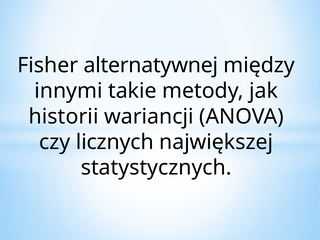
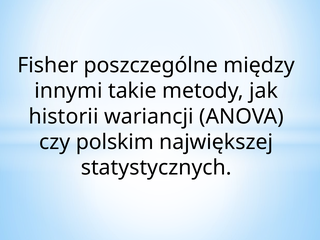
alternatywnej: alternatywnej -> poszczególne
licznych: licznych -> polskim
